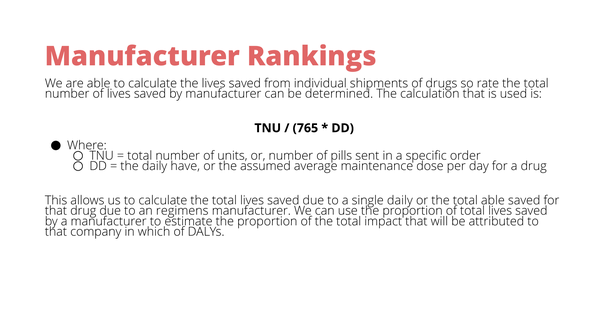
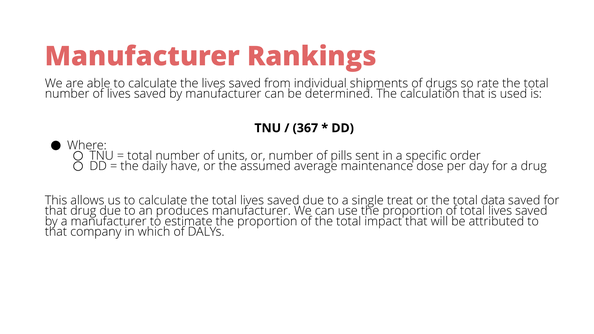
765: 765 -> 367
single daily: daily -> treat
total able: able -> data
regimens: regimens -> produces
